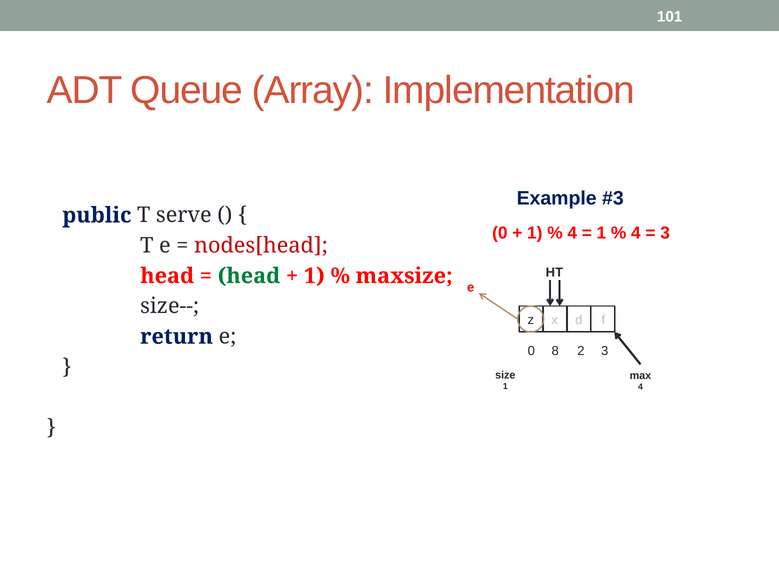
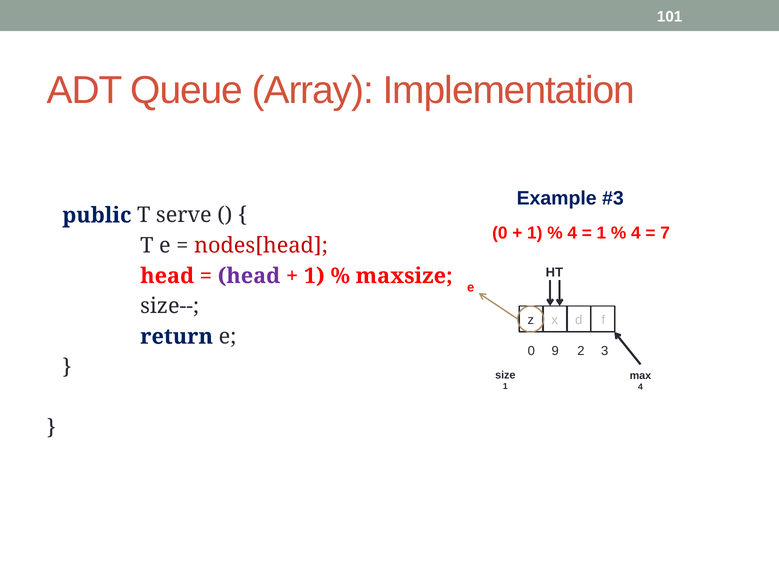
3 at (665, 233): 3 -> 7
head at (249, 276) colour: green -> purple
8: 8 -> 9
